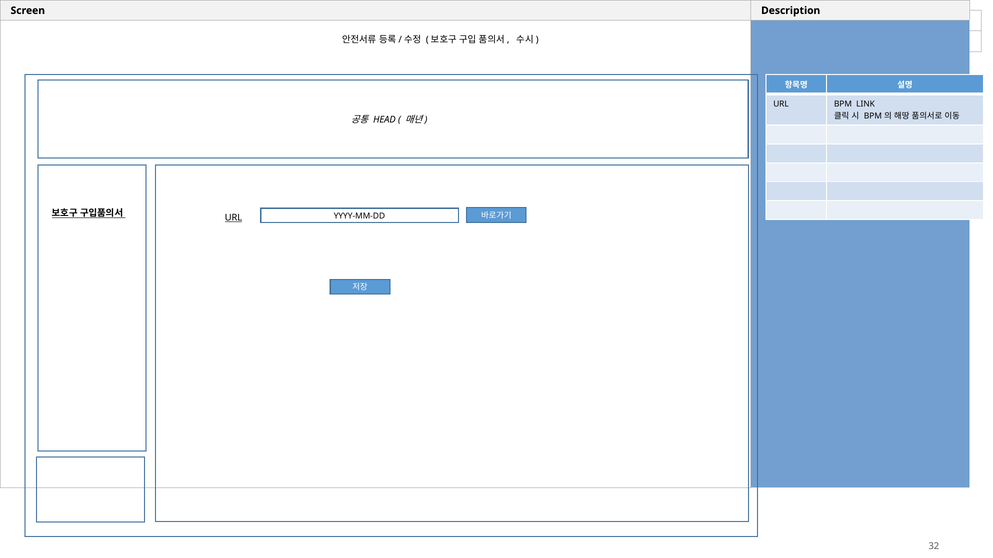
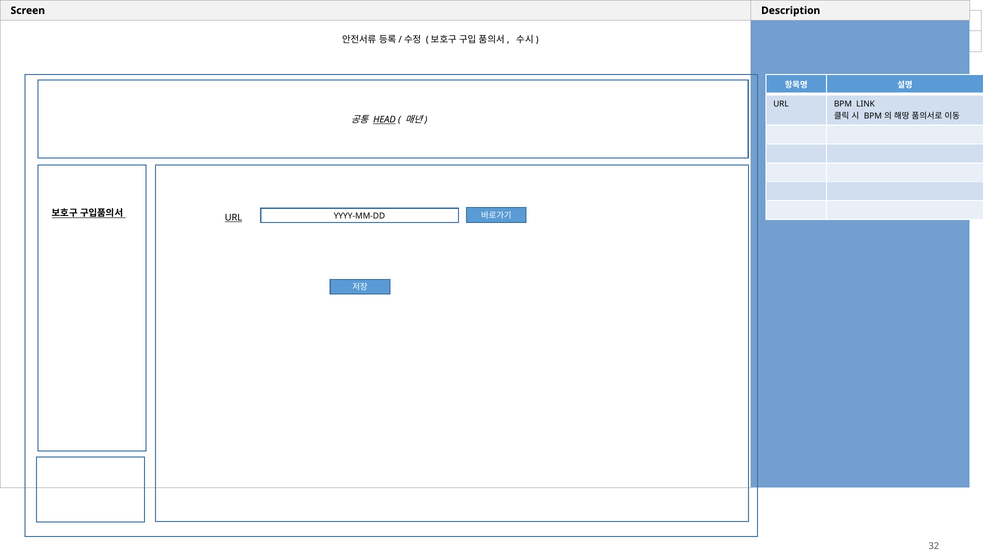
HEAD underline: none -> present
